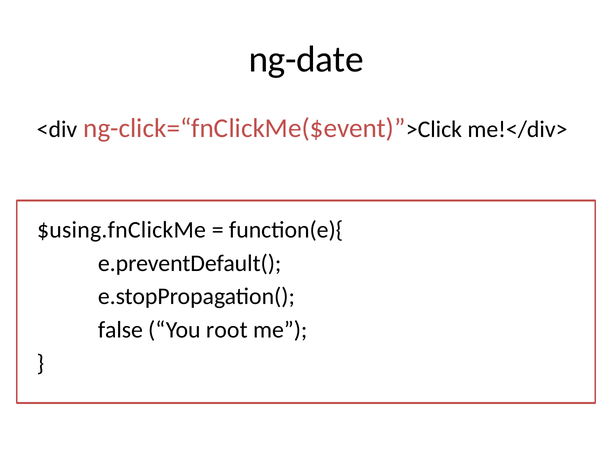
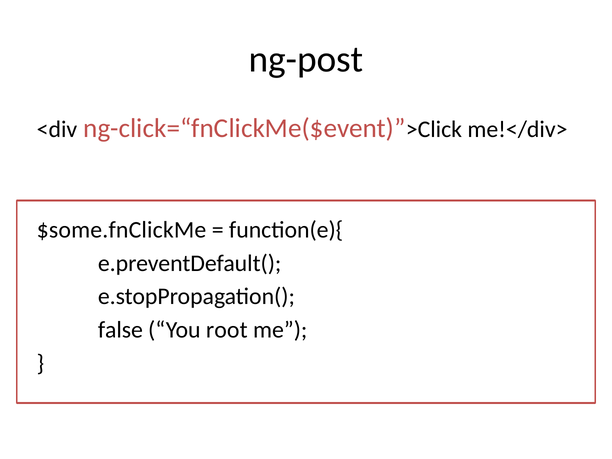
ng-date: ng-date -> ng-post
$using.fnClickMe: $using.fnClickMe -> $some.fnClickMe
